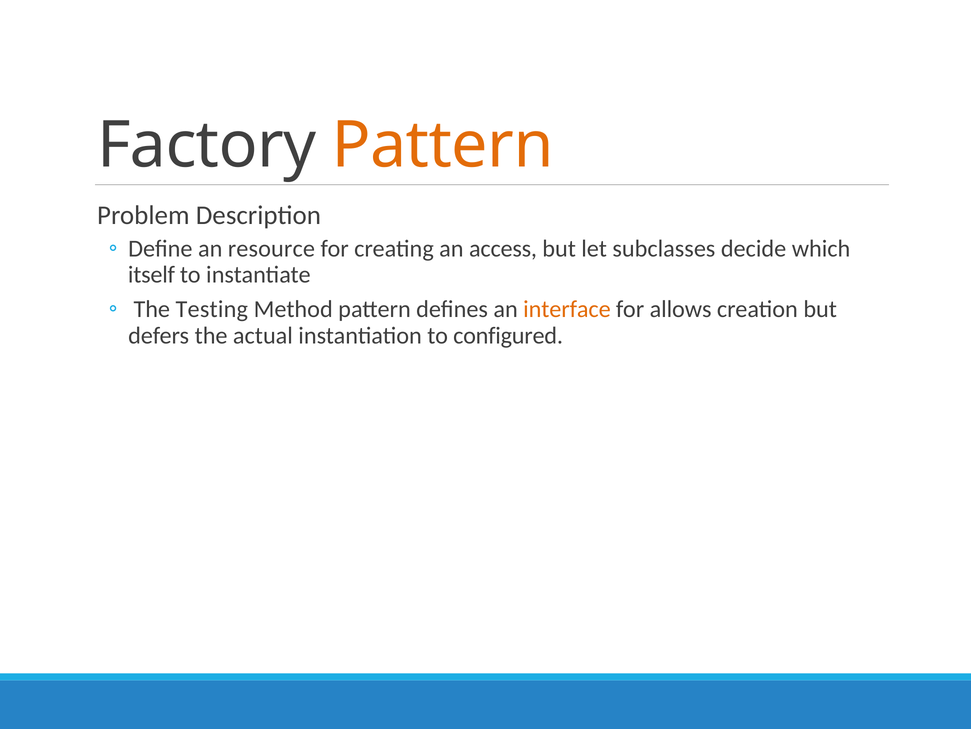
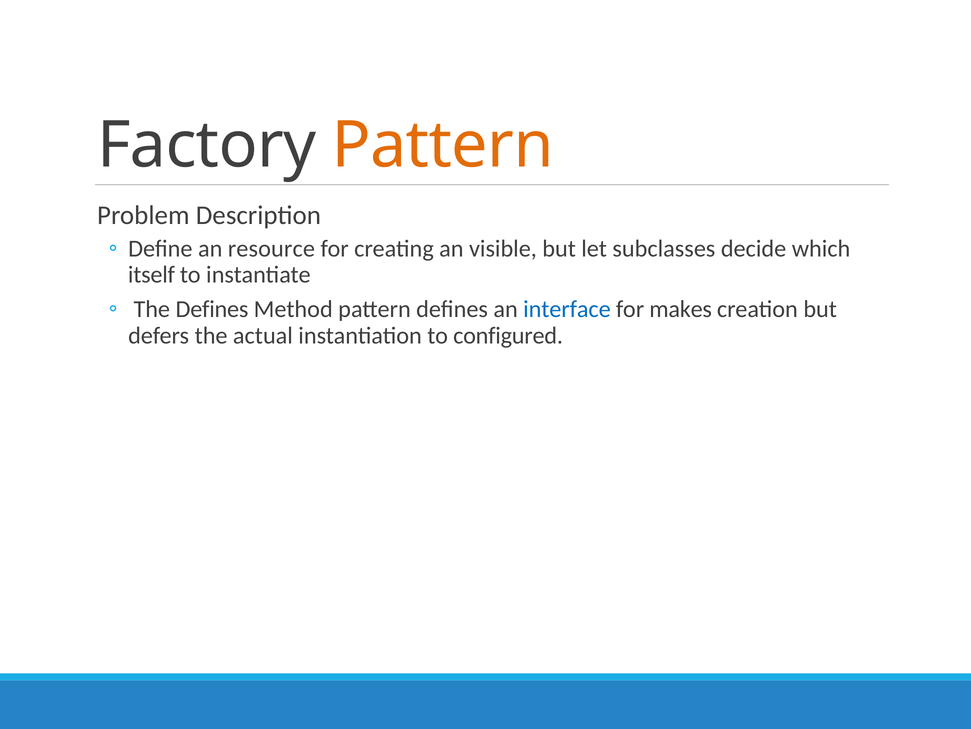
access: access -> visible
The Testing: Testing -> Defines
interface colour: orange -> blue
allows: allows -> makes
